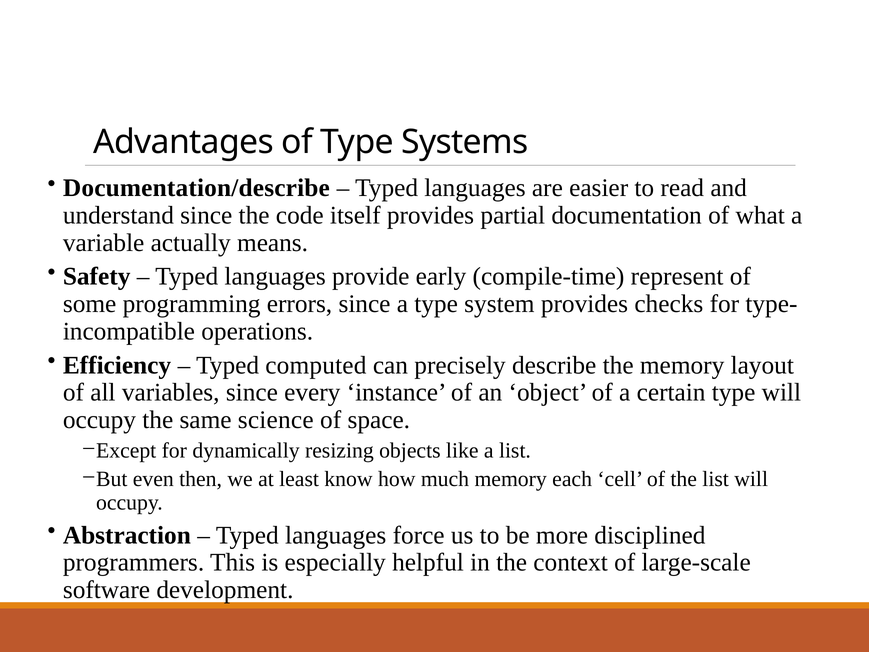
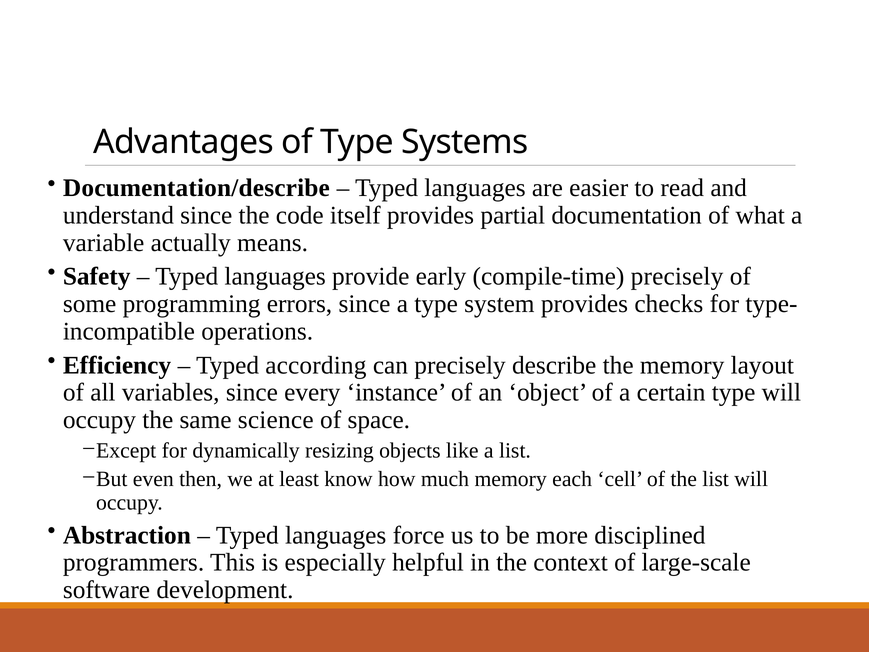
compile-time represent: represent -> precisely
computed: computed -> according
